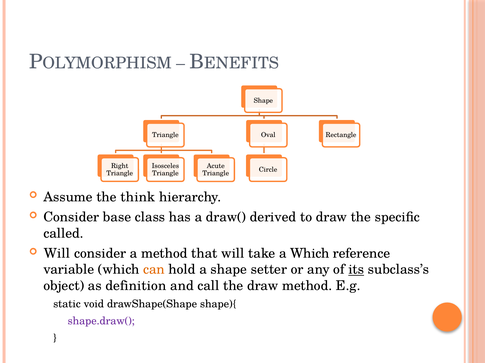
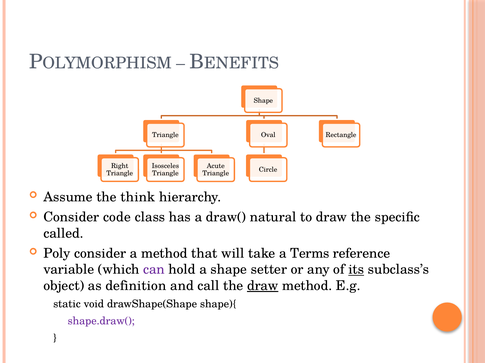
base: base -> code
derived: derived -> natural
Will at (57, 254): Will -> Poly
a Which: Which -> Terms
can colour: orange -> purple
draw at (263, 286) underline: none -> present
